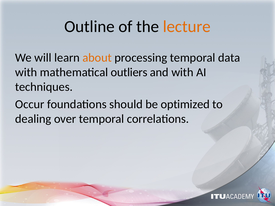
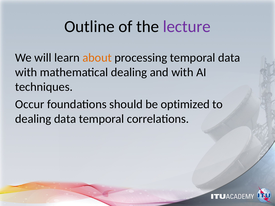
lecture colour: orange -> purple
mathematical outliers: outliers -> dealing
dealing over: over -> data
